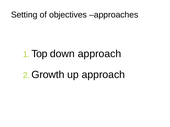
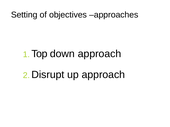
Growth: Growth -> Disrupt
